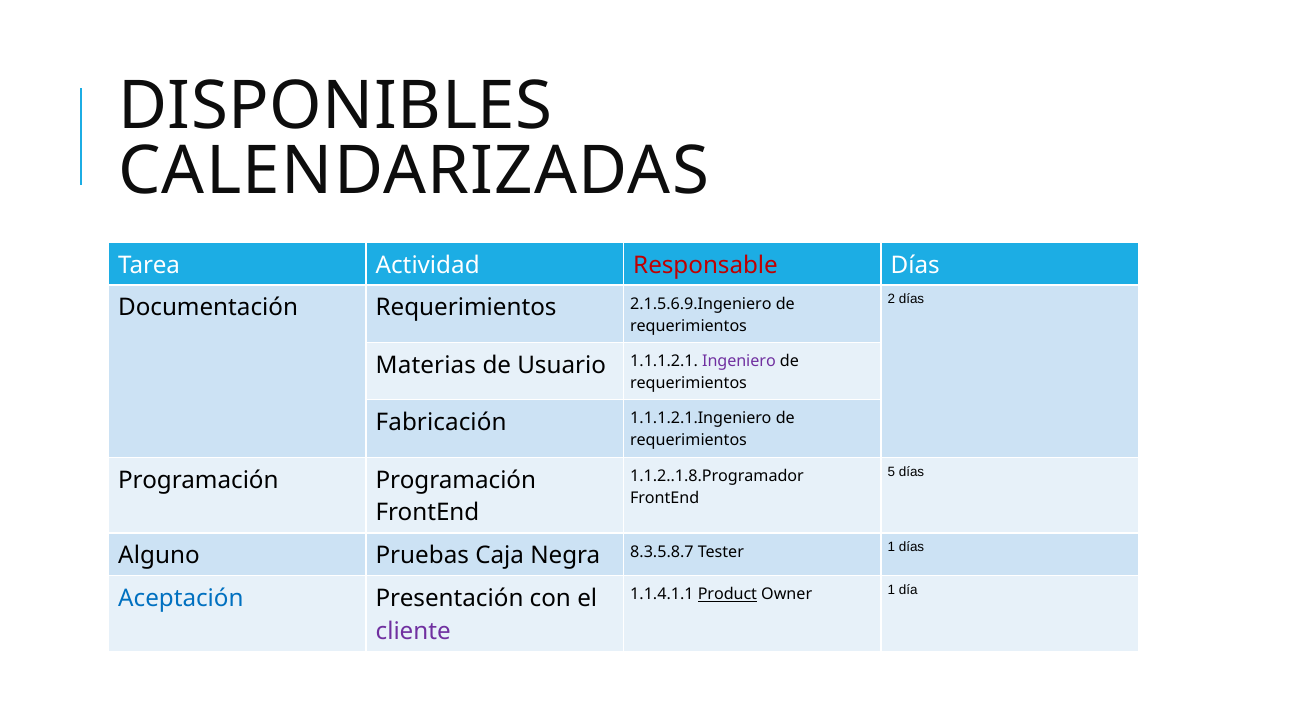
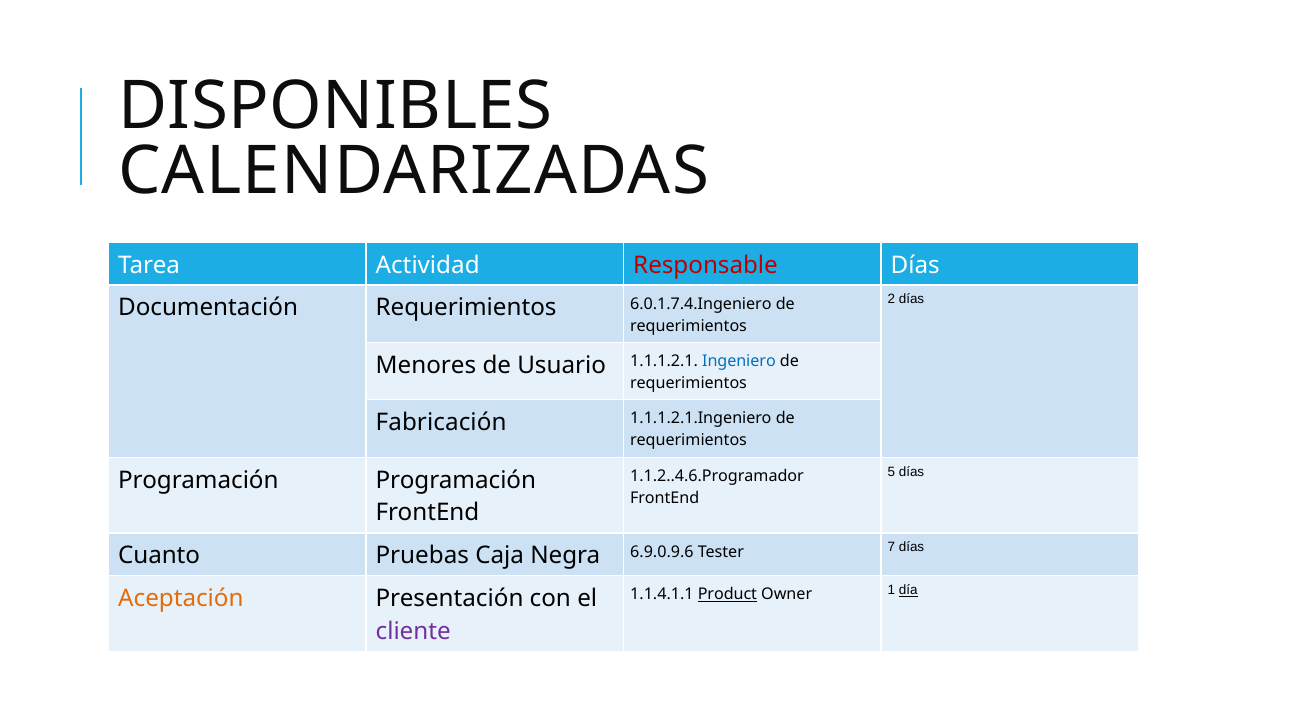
2.1.5.6.9.Ingeniero: 2.1.5.6.9.Ingeniero -> 6.0.1.7.4.Ingeniero
Materias: Materias -> Menores
Ingeniero colour: purple -> blue
1.1.2..1.8.Programador: 1.1.2..1.8.Programador -> 1.1.2..4.6.Programador
Alguno: Alguno -> Cuanto
8.3.5.8.7: 8.3.5.8.7 -> 6.9.0.9.6
Tester 1: 1 -> 7
día underline: none -> present
Aceptación colour: blue -> orange
